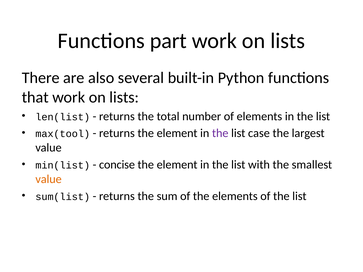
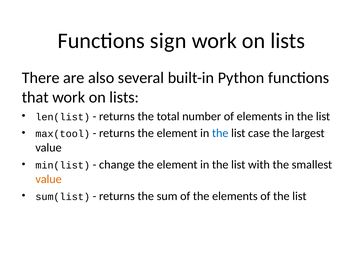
part: part -> sign
the at (220, 133) colour: purple -> blue
concise: concise -> change
